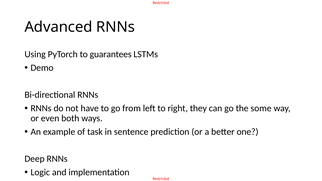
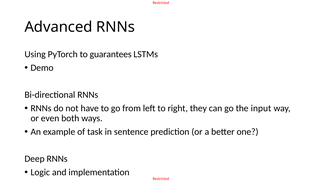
some: some -> input
